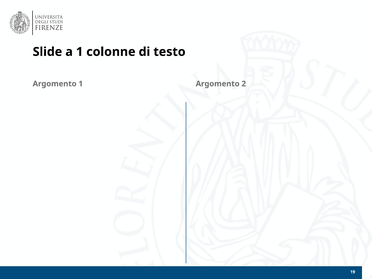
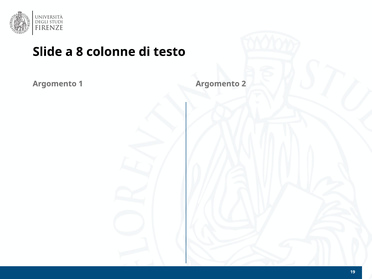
a 1: 1 -> 8
